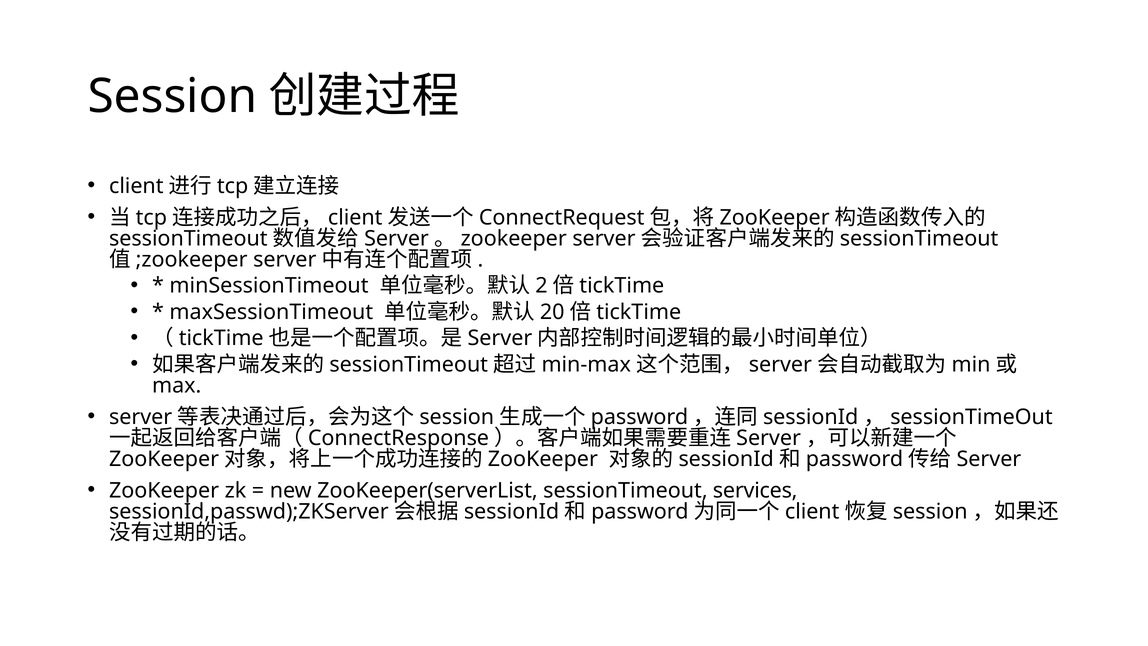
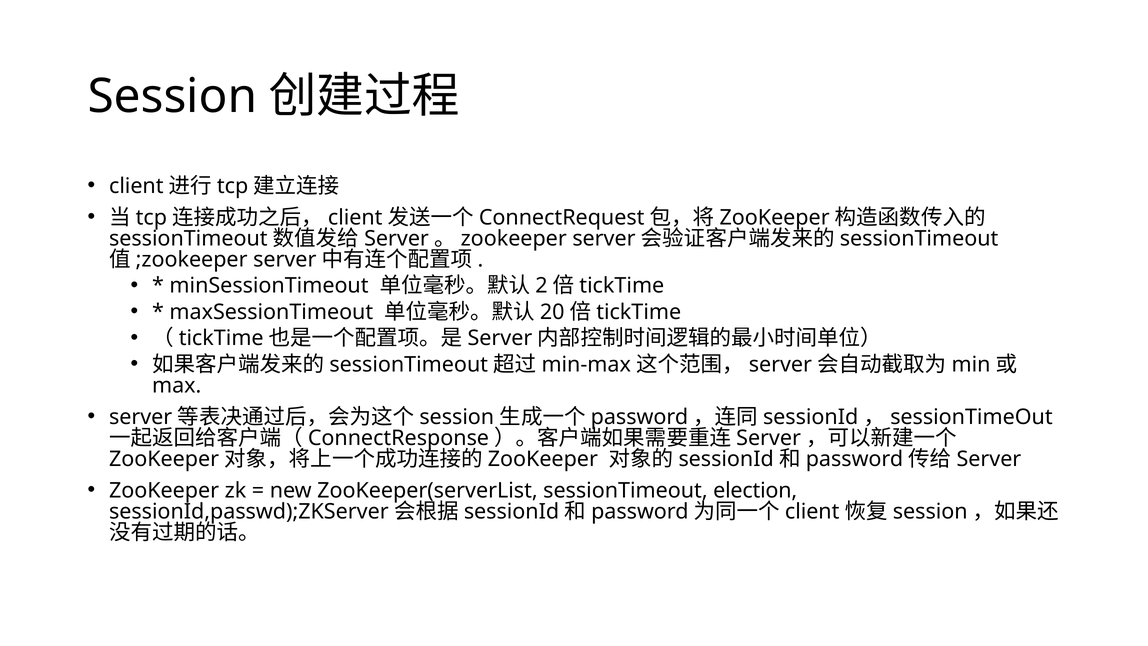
services: services -> election
